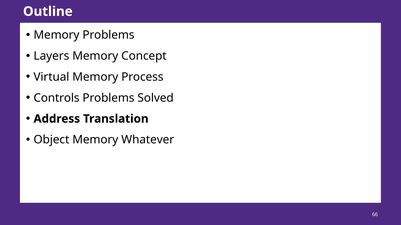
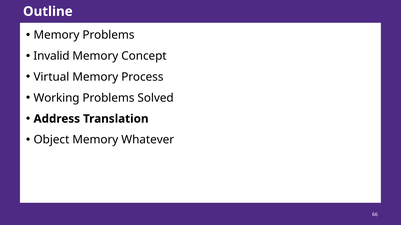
Layers: Layers -> Invalid
Controls: Controls -> Working
